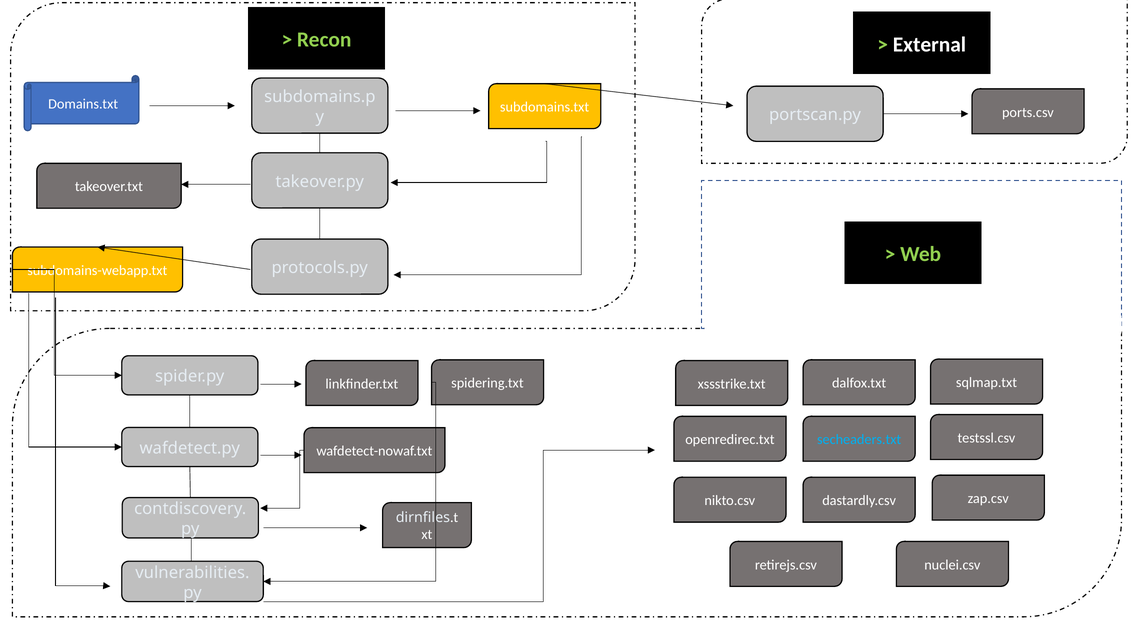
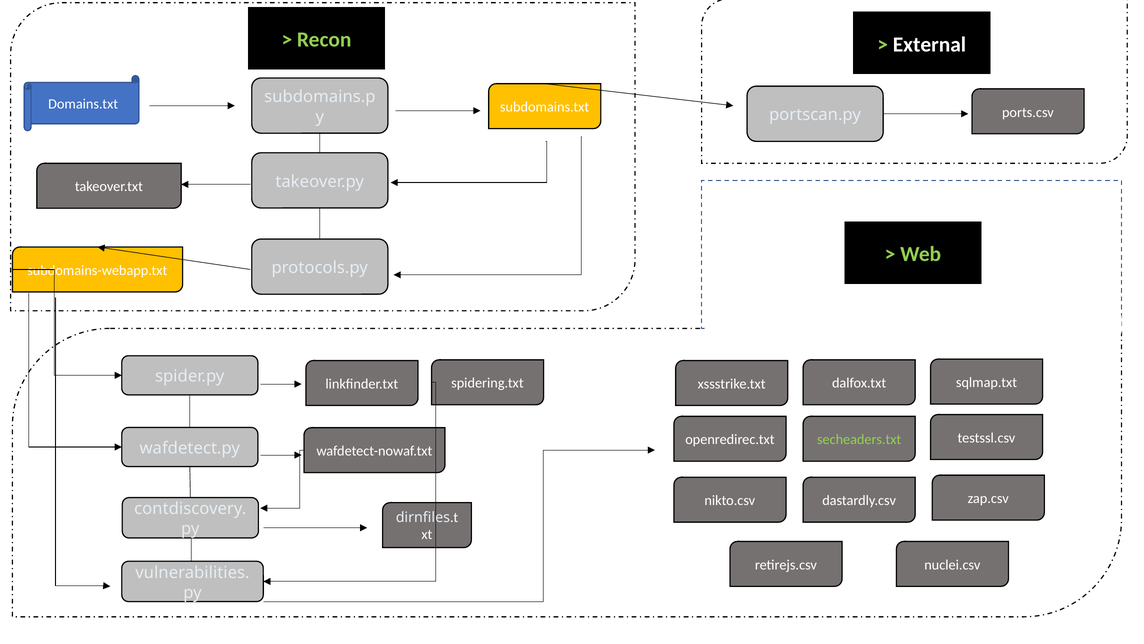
secheaders.txt colour: light blue -> light green
